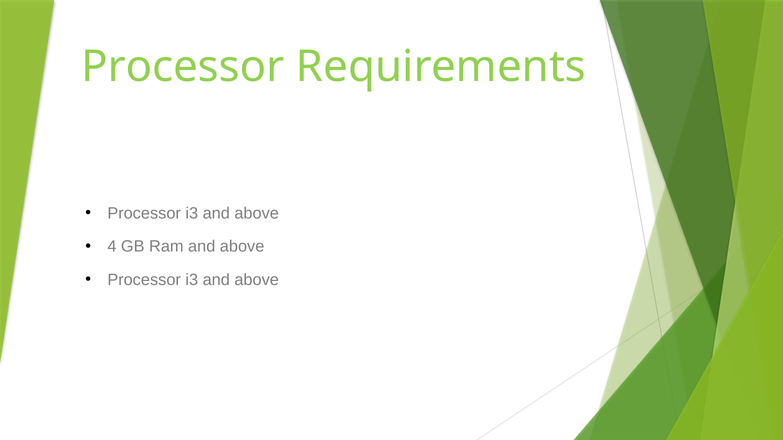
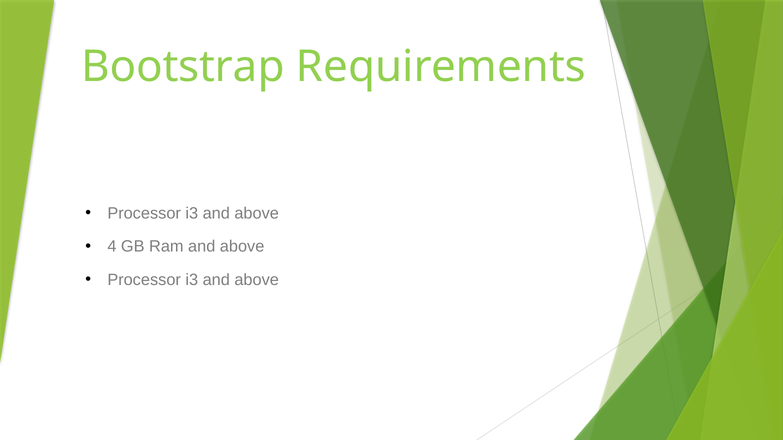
Processor at (183, 67): Processor -> Bootstrap
